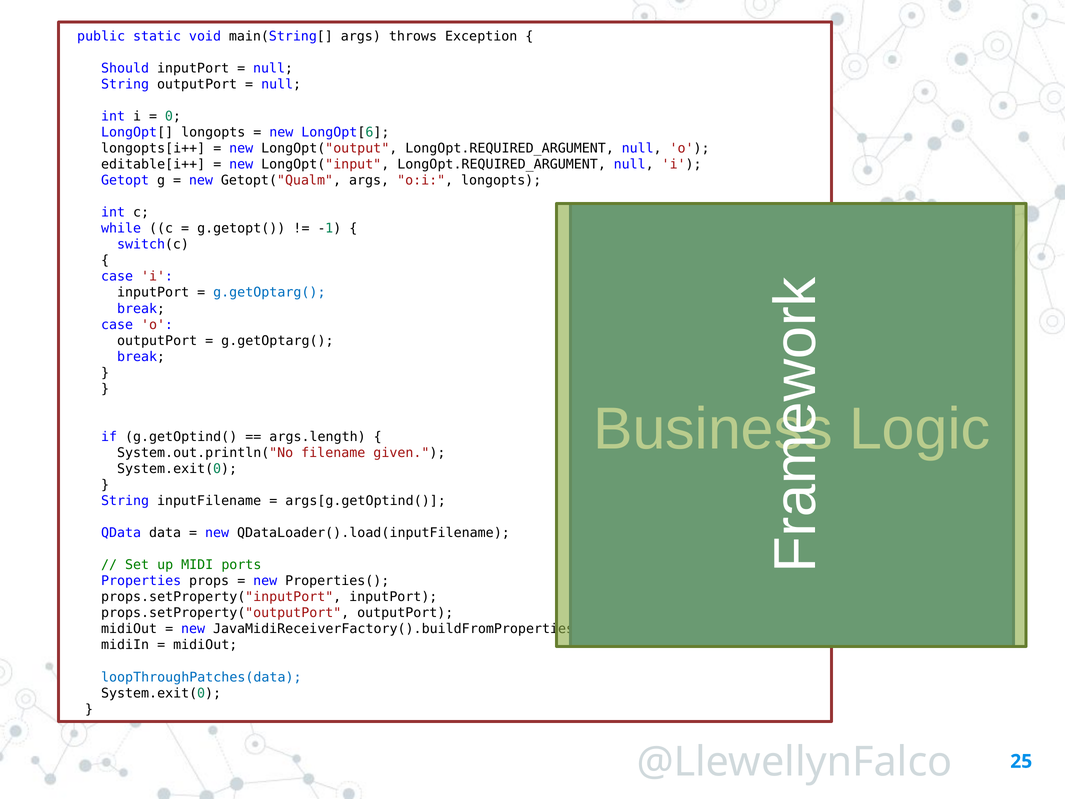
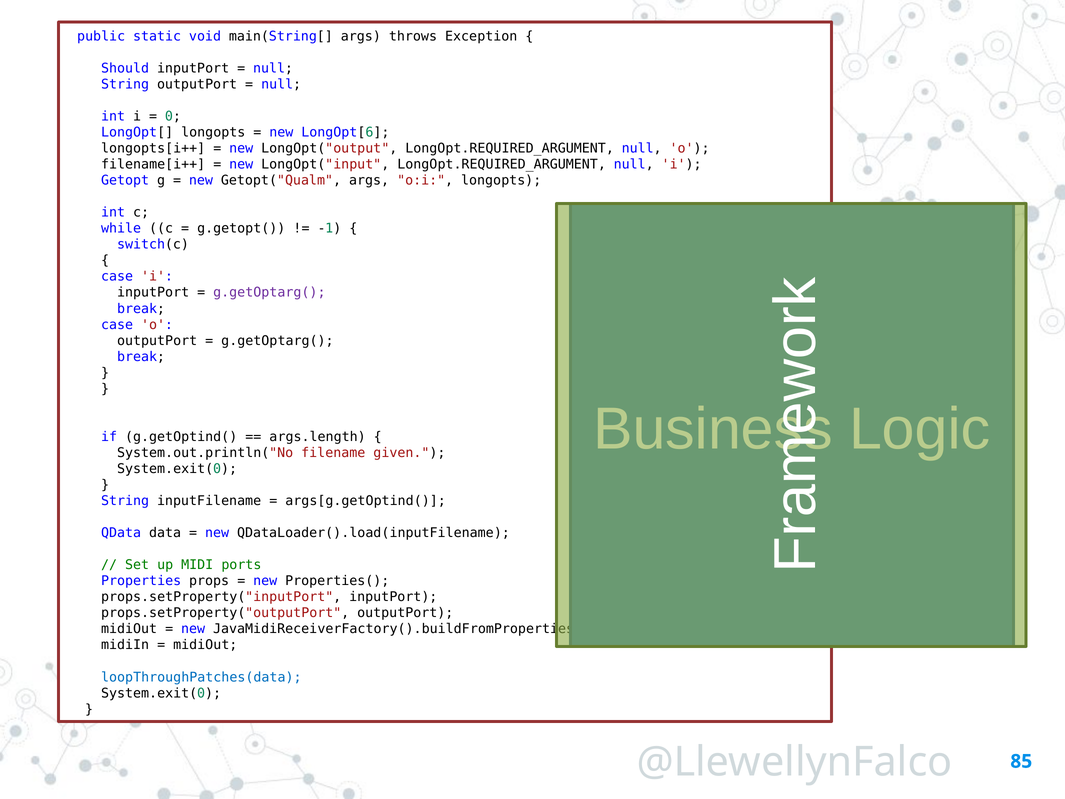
editable[i++: editable[i++ -> filename[i++
g.getOptarg( at (269, 292) colour: blue -> purple
25: 25 -> 85
